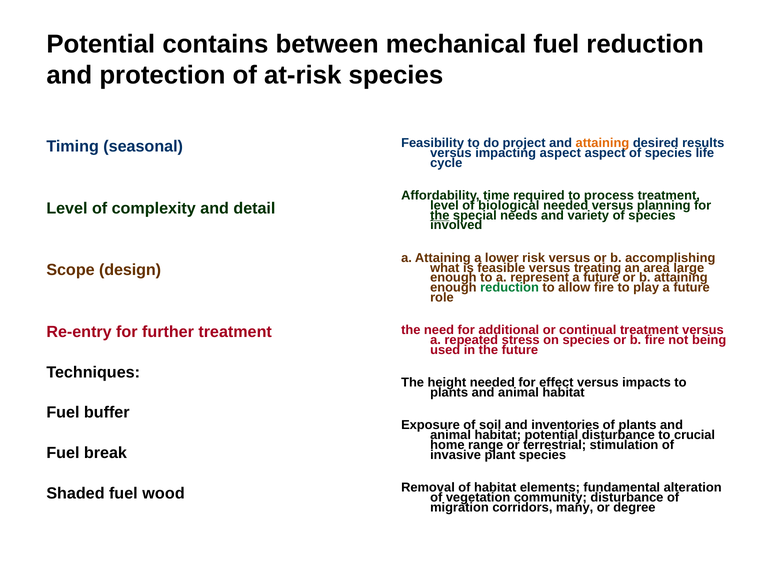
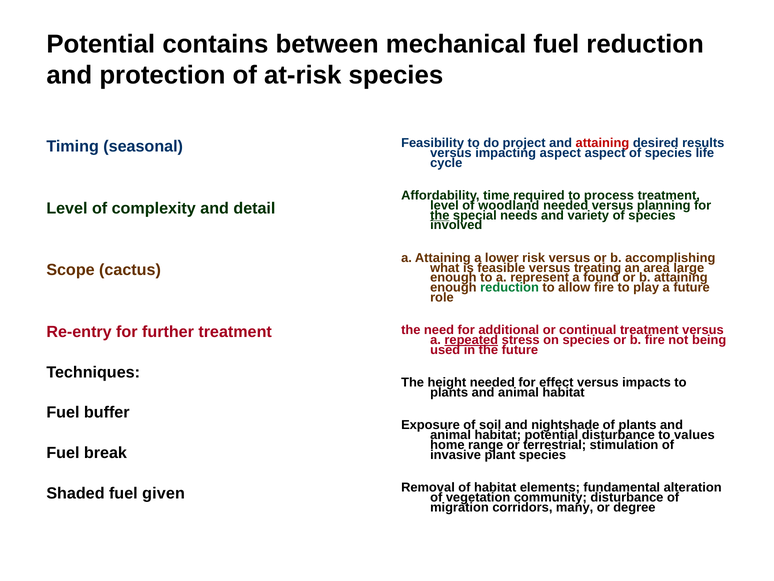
attaining at (602, 143) colour: orange -> red
biological: biological -> woodland
design: design -> cactus
represent a future: future -> found
repeated underline: none -> present
inventories: inventories -> nightshade
crucial: crucial -> values
wood: wood -> given
